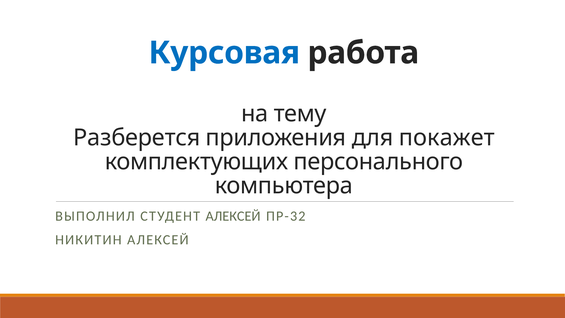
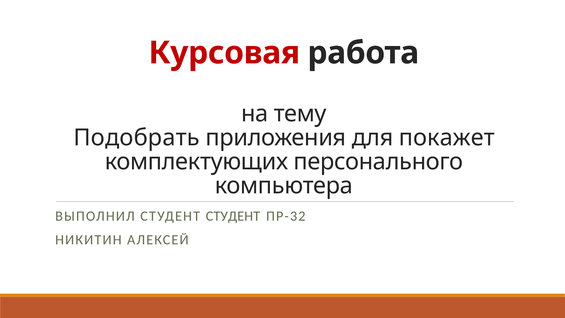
Курсовая colour: blue -> red
Разберется: Разберется -> Подобрать
СТУДЕНТ АЛЕКСЕЙ: АЛЕКСЕЙ -> СТУДЕНТ
